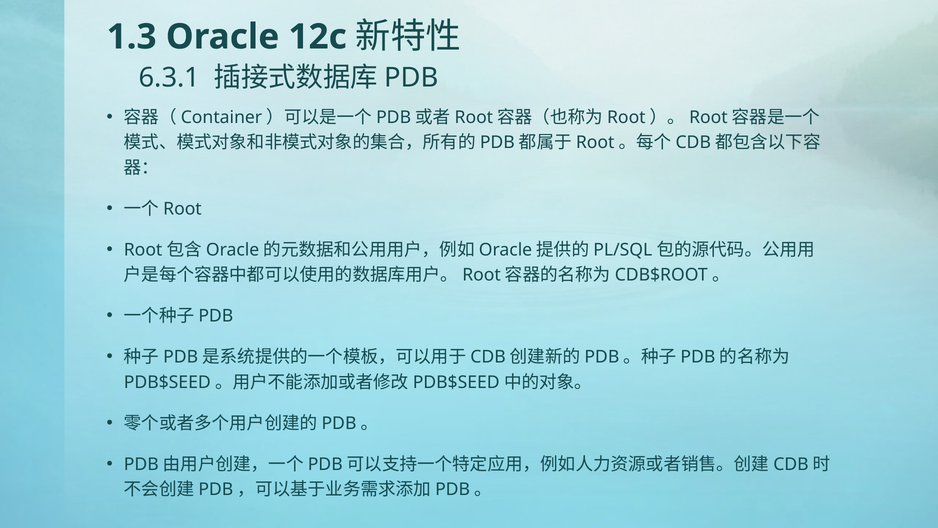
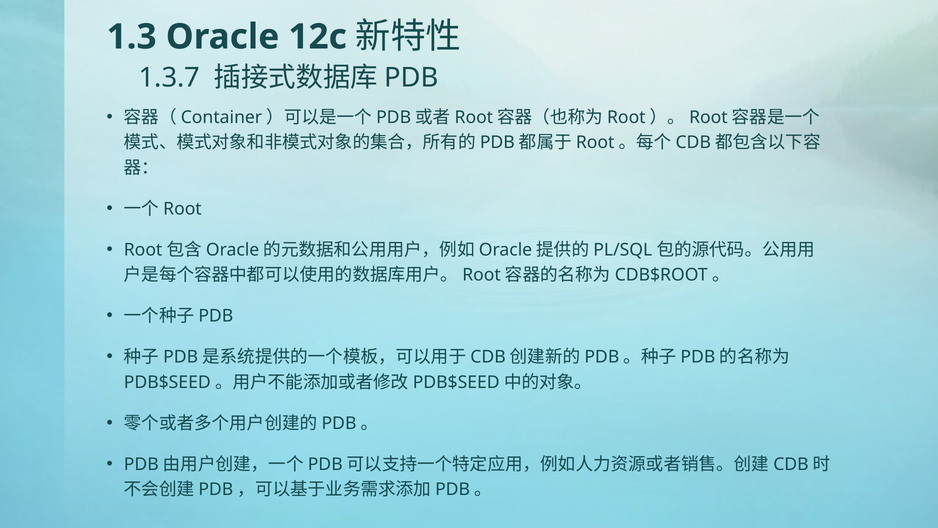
6.3.1: 6.3.1 -> 1.3.7
